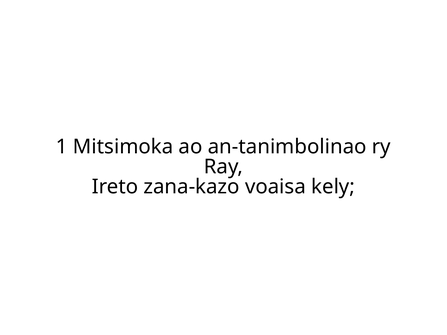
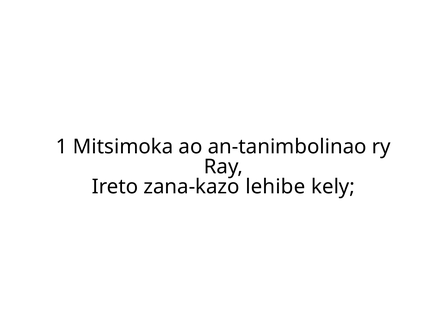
voaisa: voaisa -> lehibe
